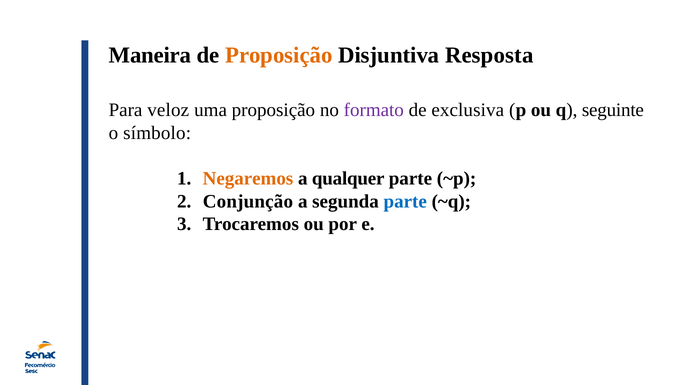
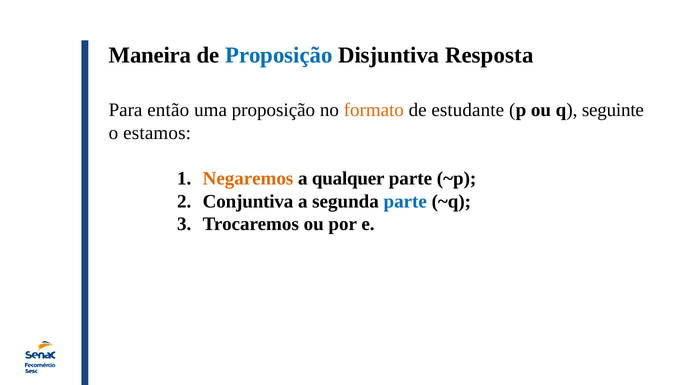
Proposição at (279, 55) colour: orange -> blue
veloz: veloz -> então
formato colour: purple -> orange
exclusiva: exclusiva -> estudante
símbolo: símbolo -> estamos
Conjunção: Conjunção -> Conjuntiva
